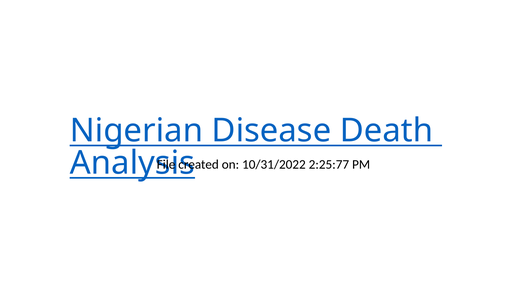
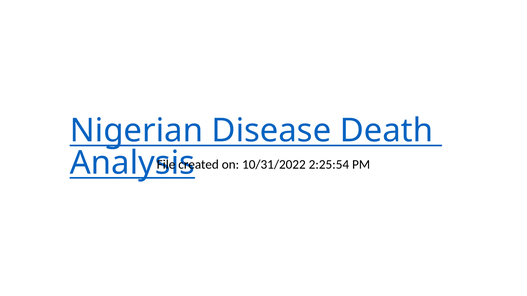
2:25:77: 2:25:77 -> 2:25:54
